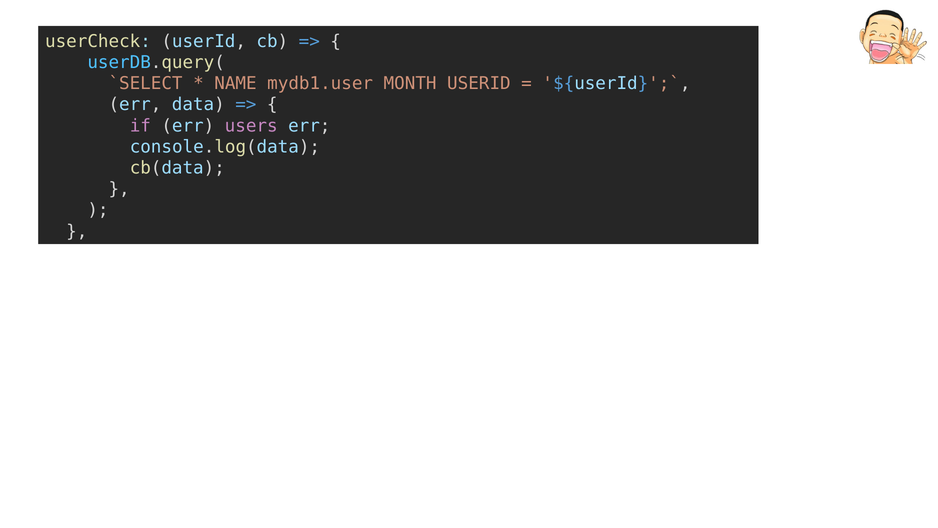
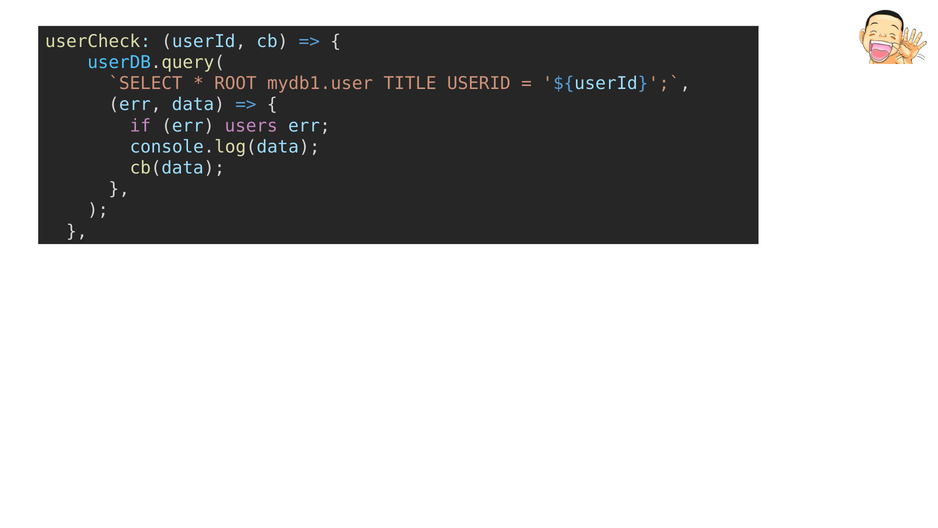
NAME: NAME -> ROOT
MONTH: MONTH -> TITLE
